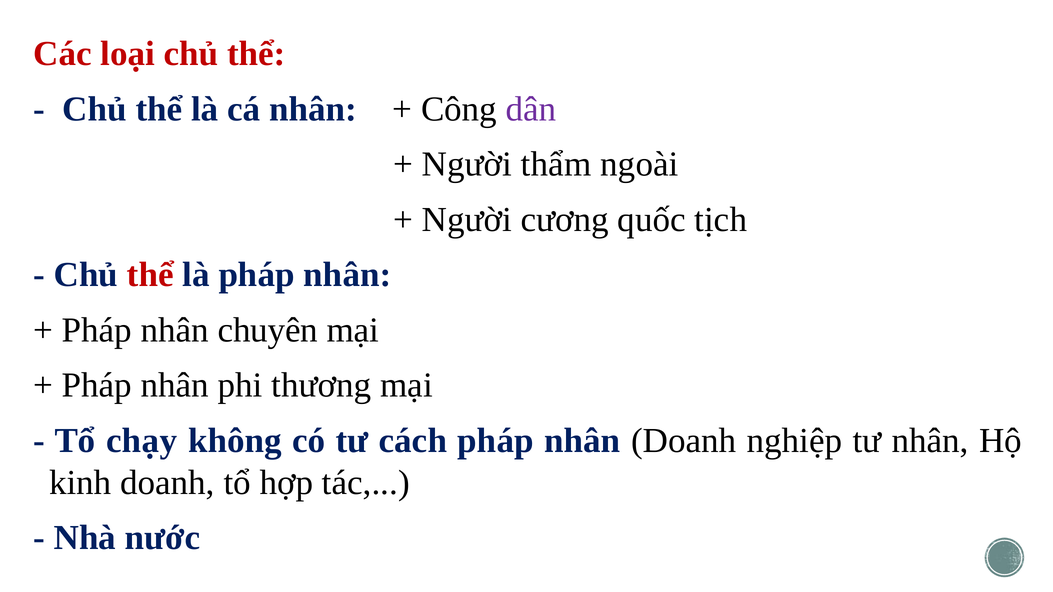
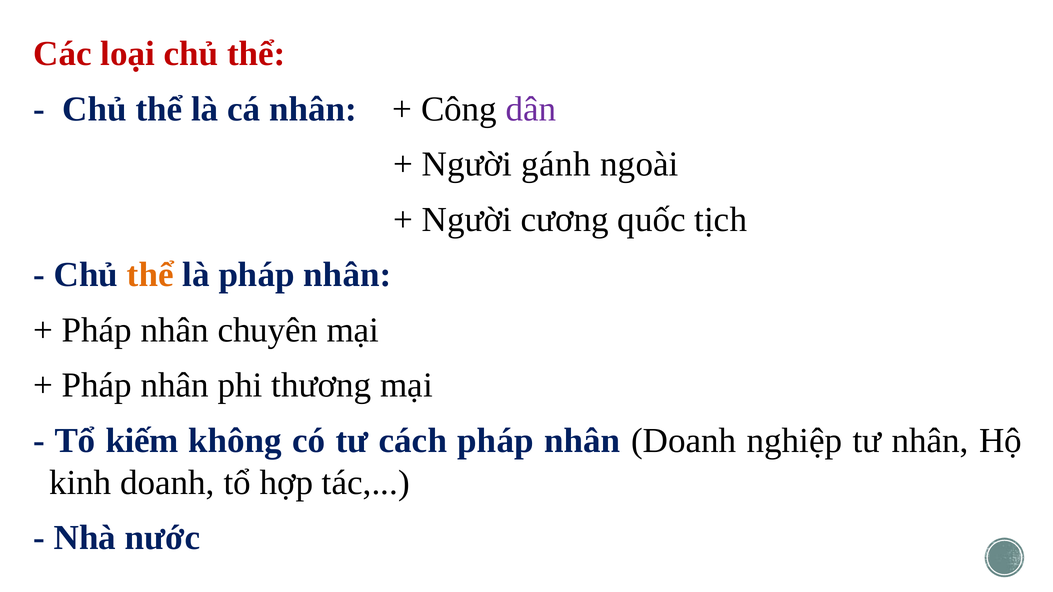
thẩm: thẩm -> gánh
thể at (150, 275) colour: red -> orange
chạy: chạy -> kiếm
